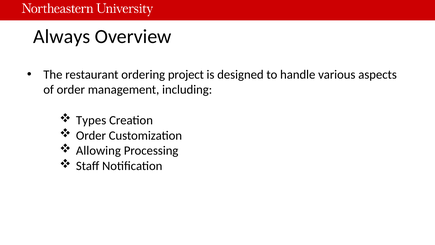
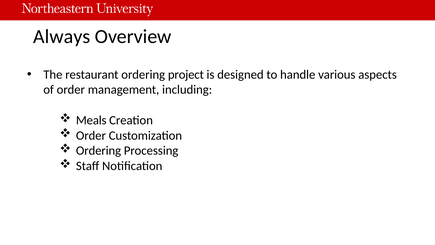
Types: Types -> Meals
Allowing at (98, 151): Allowing -> Ordering
